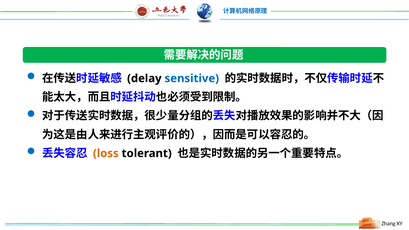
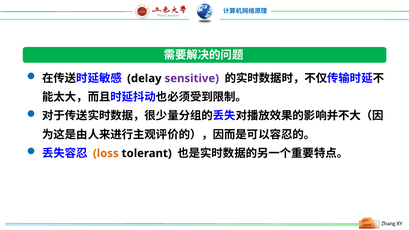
sensitive colour: blue -> purple
